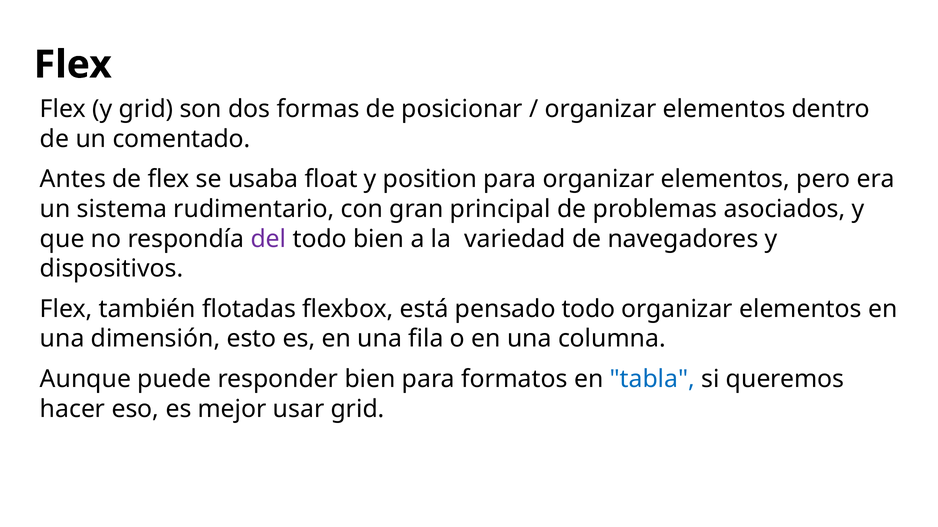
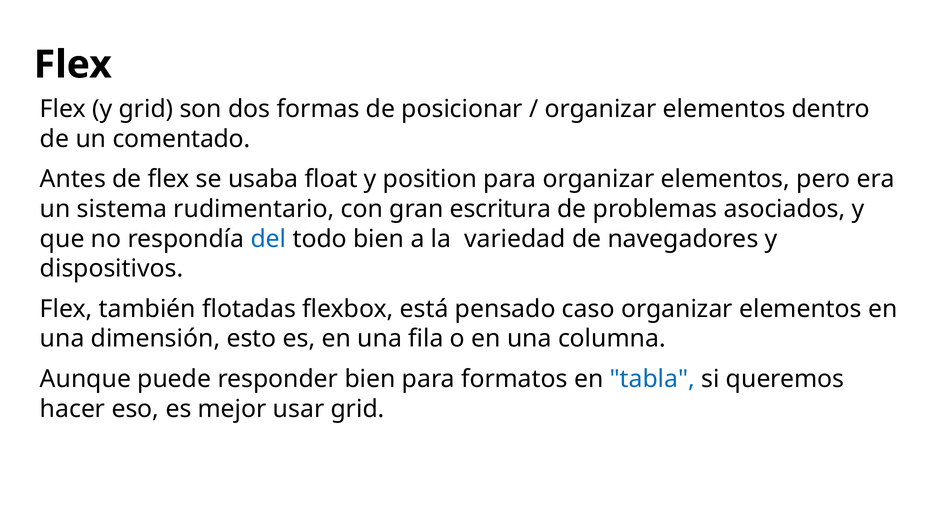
principal: principal -> escritura
del colour: purple -> blue
pensado todo: todo -> caso
